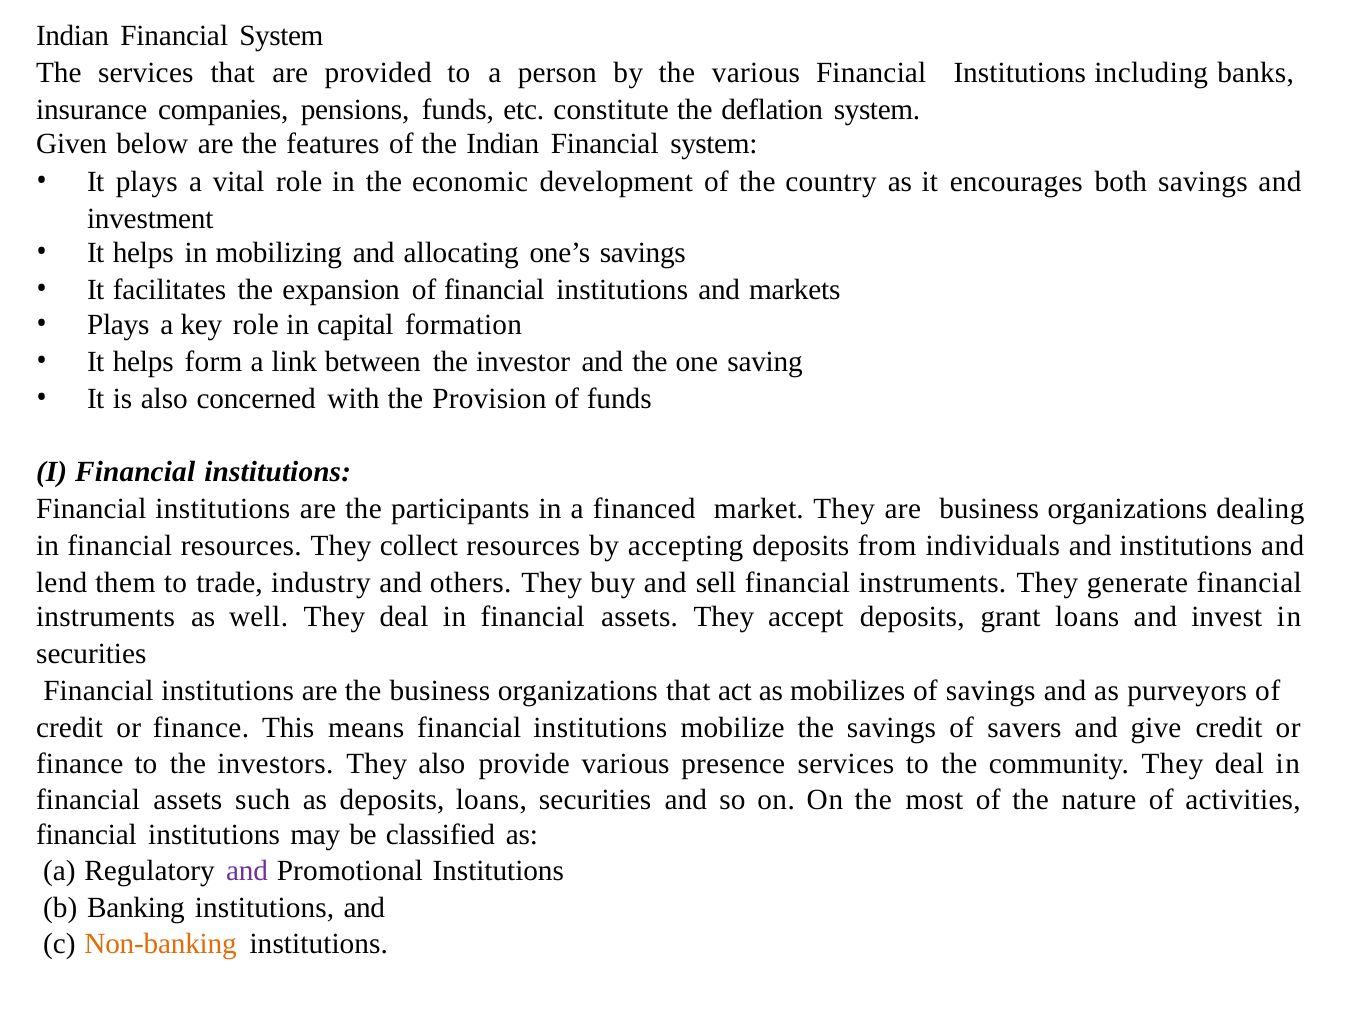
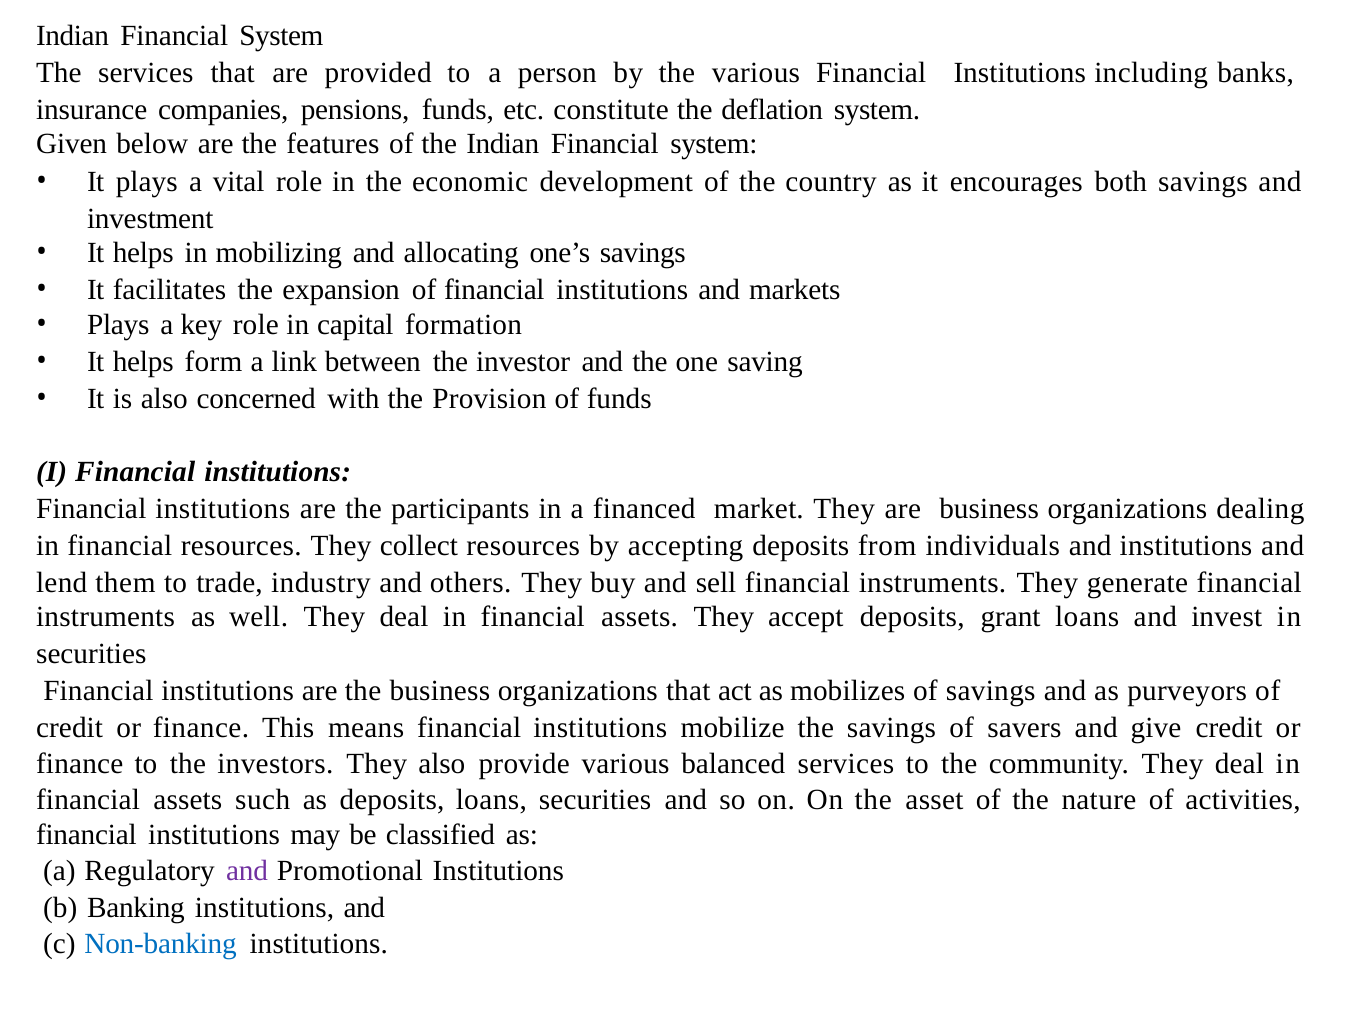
presence: presence -> balanced
most: most -> asset
Non-banking colour: orange -> blue
